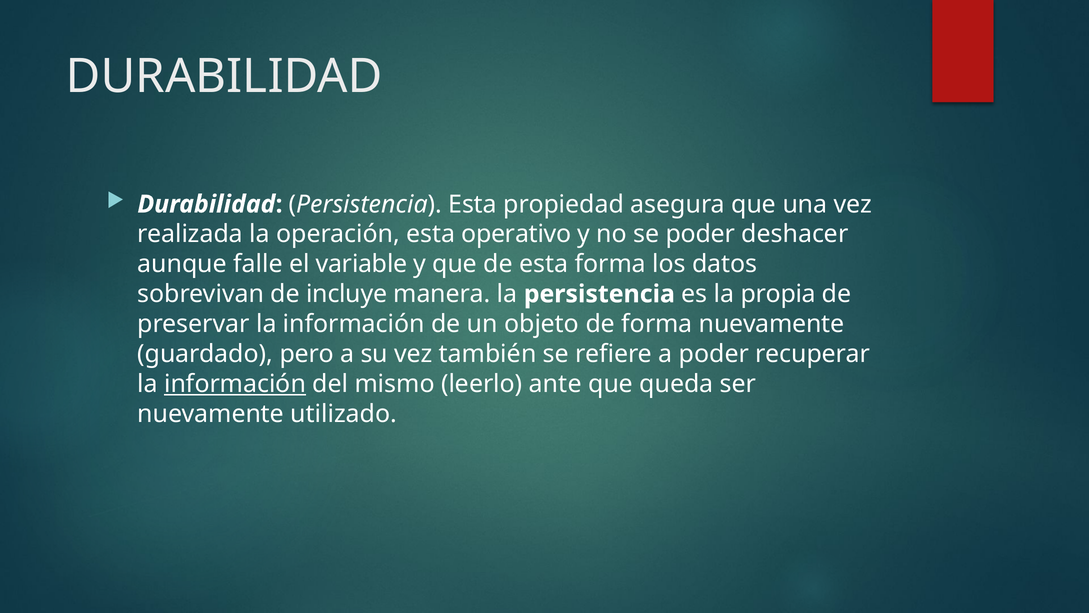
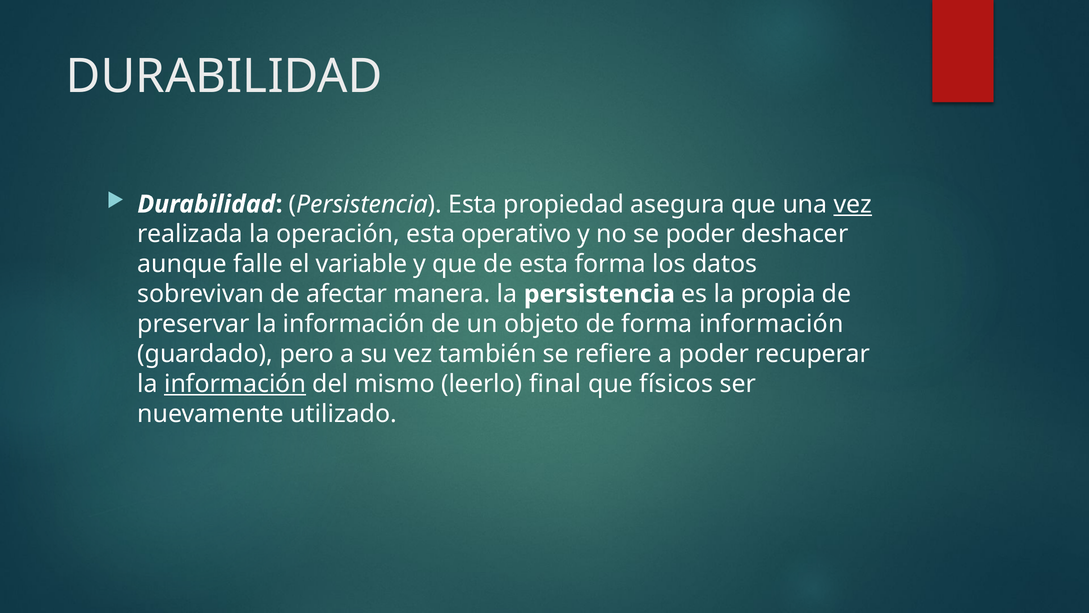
vez at (853, 204) underline: none -> present
incluye: incluye -> afectar
forma nuevamente: nuevamente -> información
ante: ante -> final
queda: queda -> físicos
